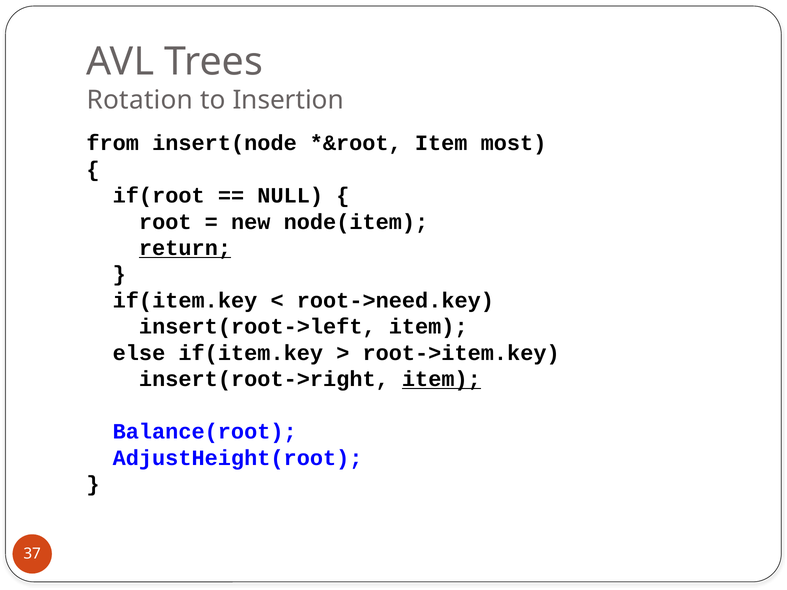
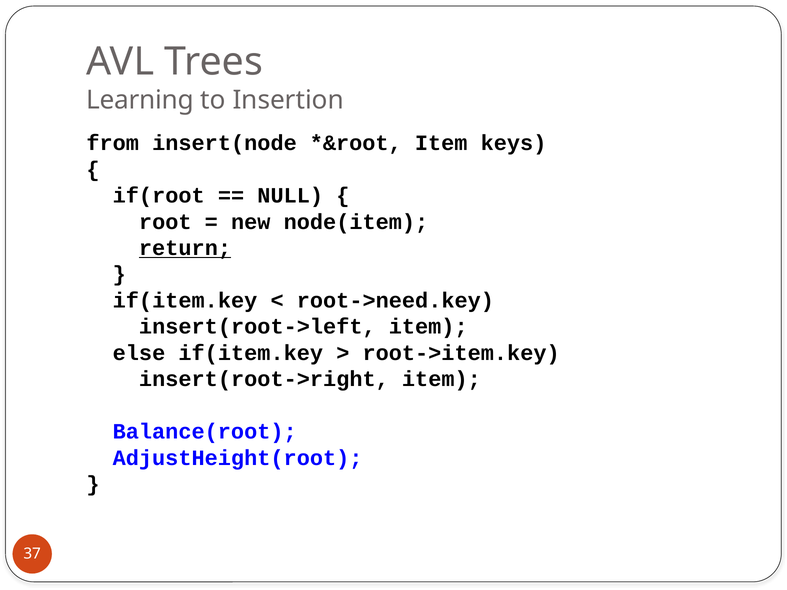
Rotation: Rotation -> Learning
most: most -> keys
item at (441, 379) underline: present -> none
